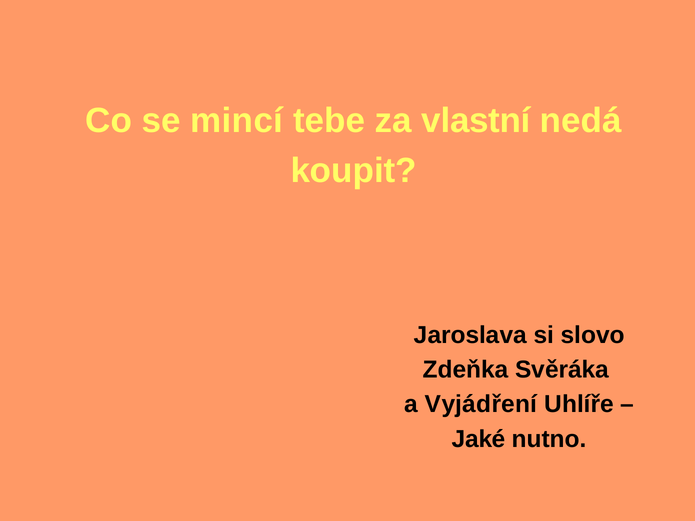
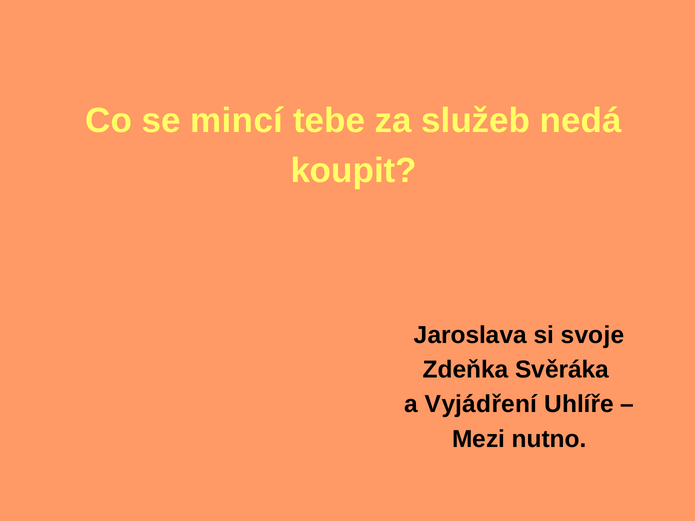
vlastní: vlastní -> služeb
slovo: slovo -> svoje
Jaké: Jaké -> Mezi
